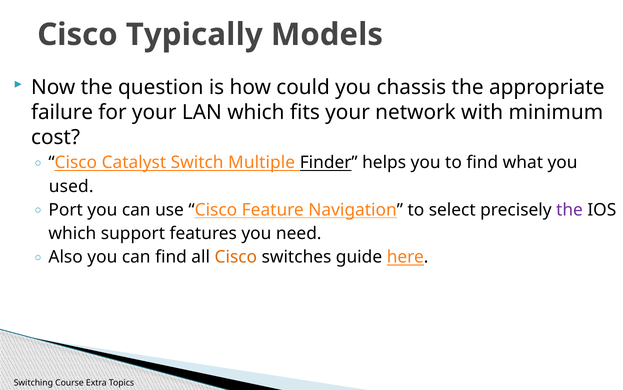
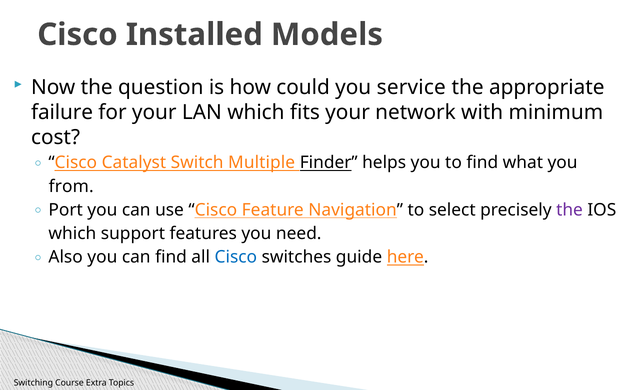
Typically: Typically -> Installed
chassis: chassis -> service
used: used -> from
Cisco at (236, 257) colour: orange -> blue
